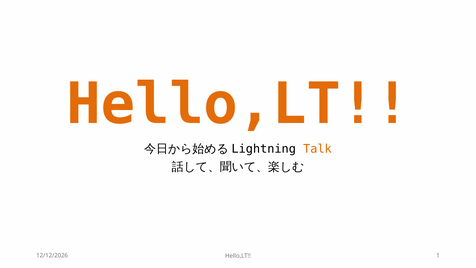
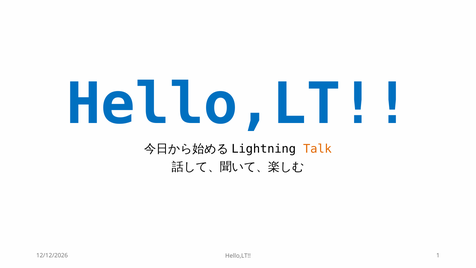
Hello,LT at (238, 104) colour: orange -> blue
